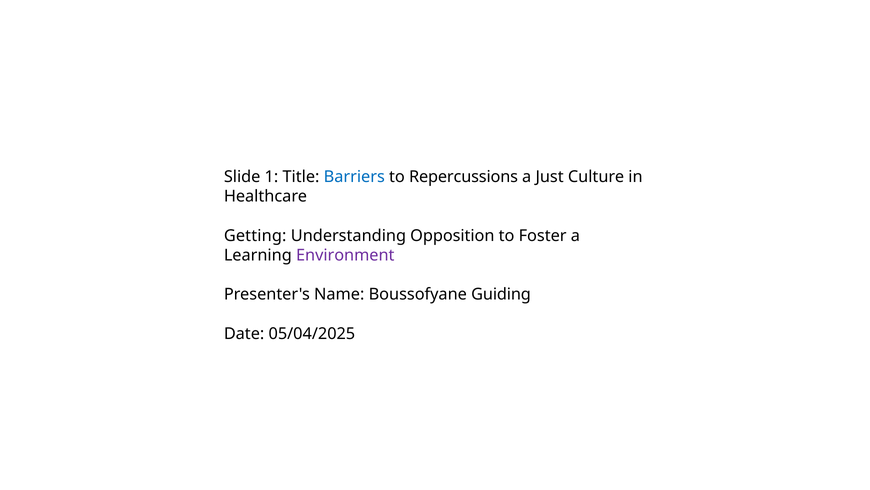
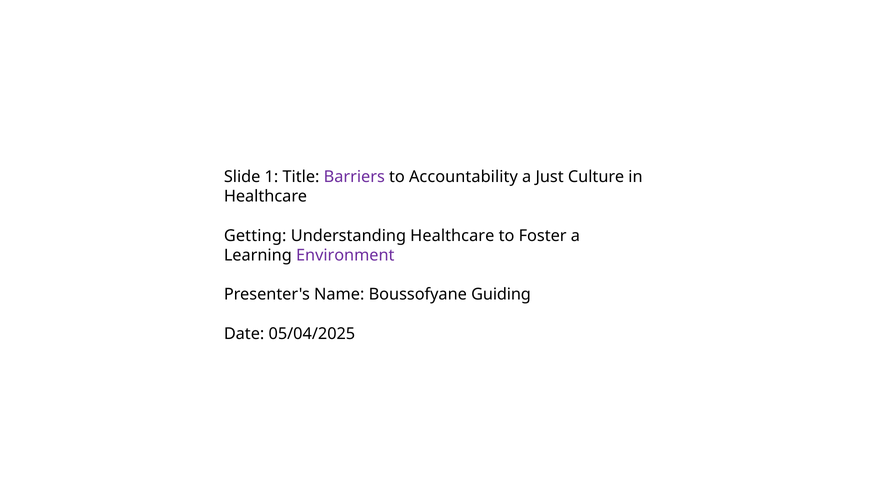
Barriers colour: blue -> purple
Repercussions: Repercussions -> Accountability
Understanding Opposition: Opposition -> Healthcare
